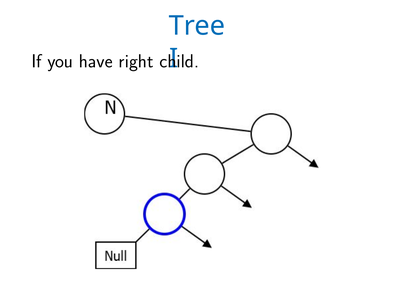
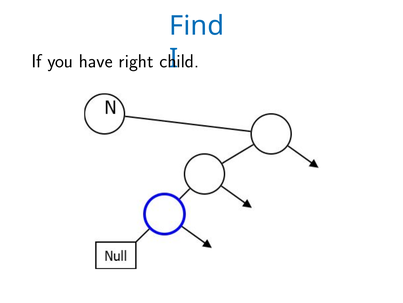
Tree: Tree -> Find
